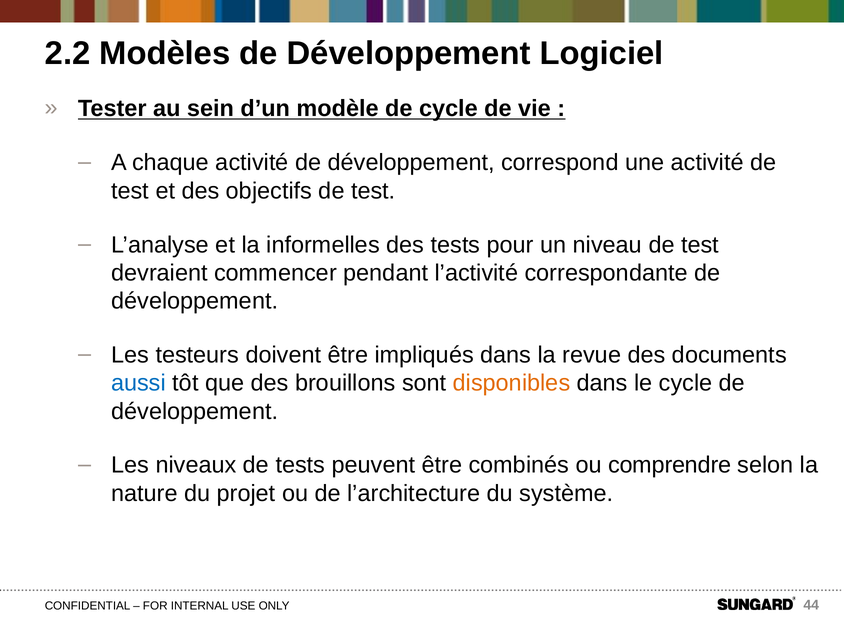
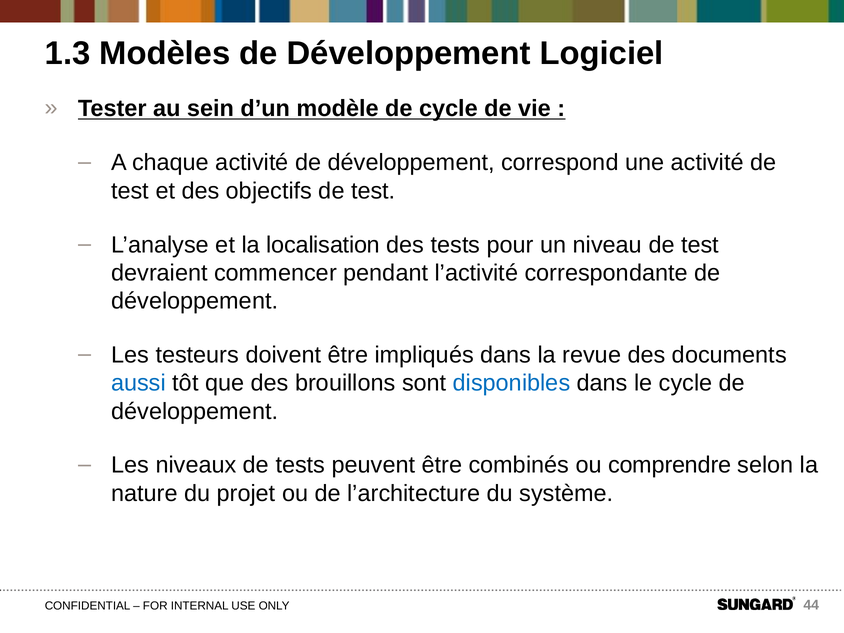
2.2: 2.2 -> 1.3
informelles: informelles -> localisation
disponibles colour: orange -> blue
